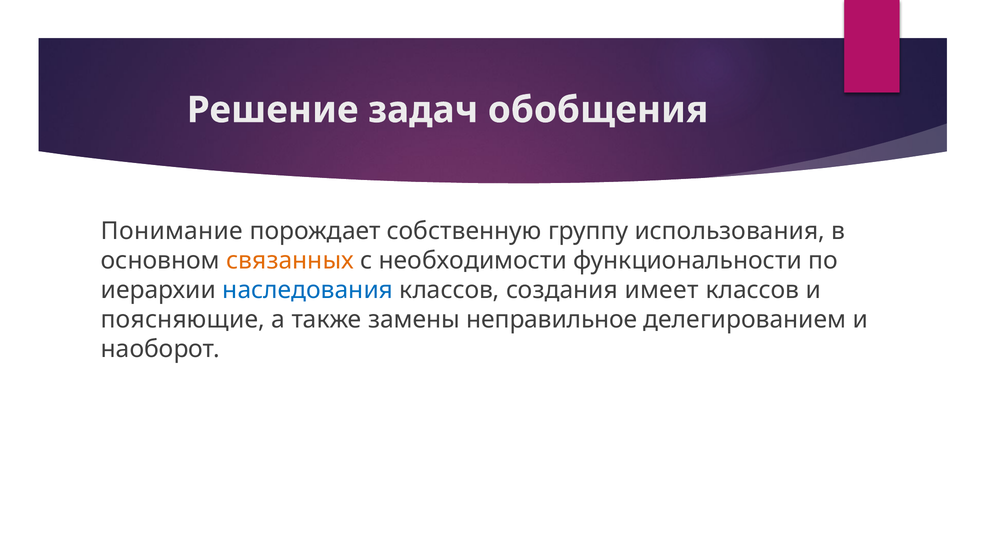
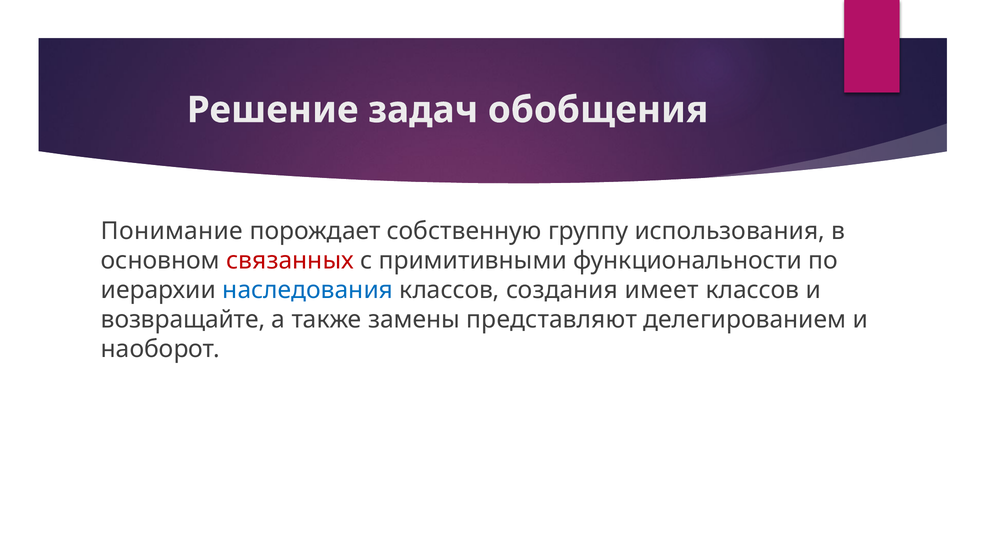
связанных colour: orange -> red
необходимости: необходимости -> примитивными
поясняющие: поясняющие -> возвращайте
неправильное: неправильное -> представляют
